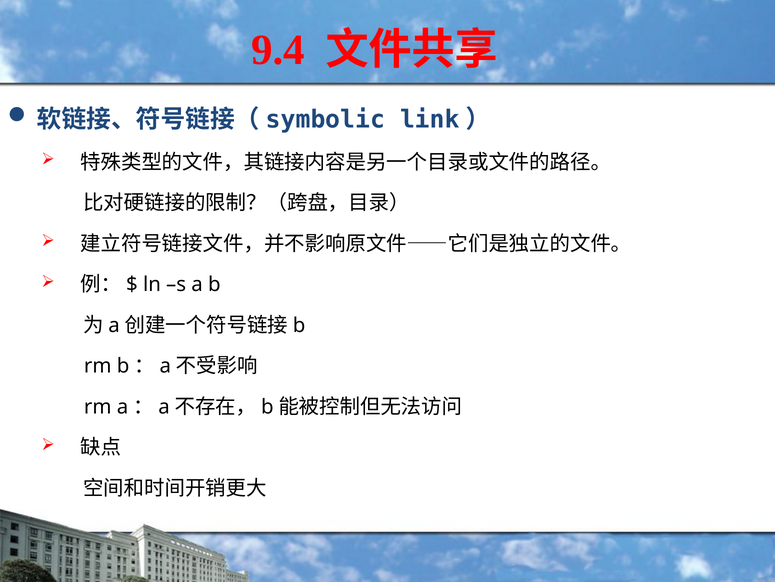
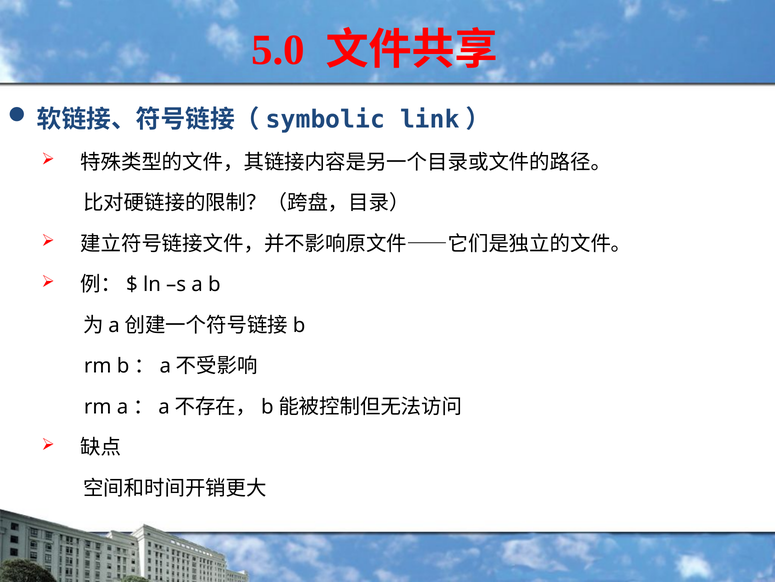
9.4: 9.4 -> 5.0
